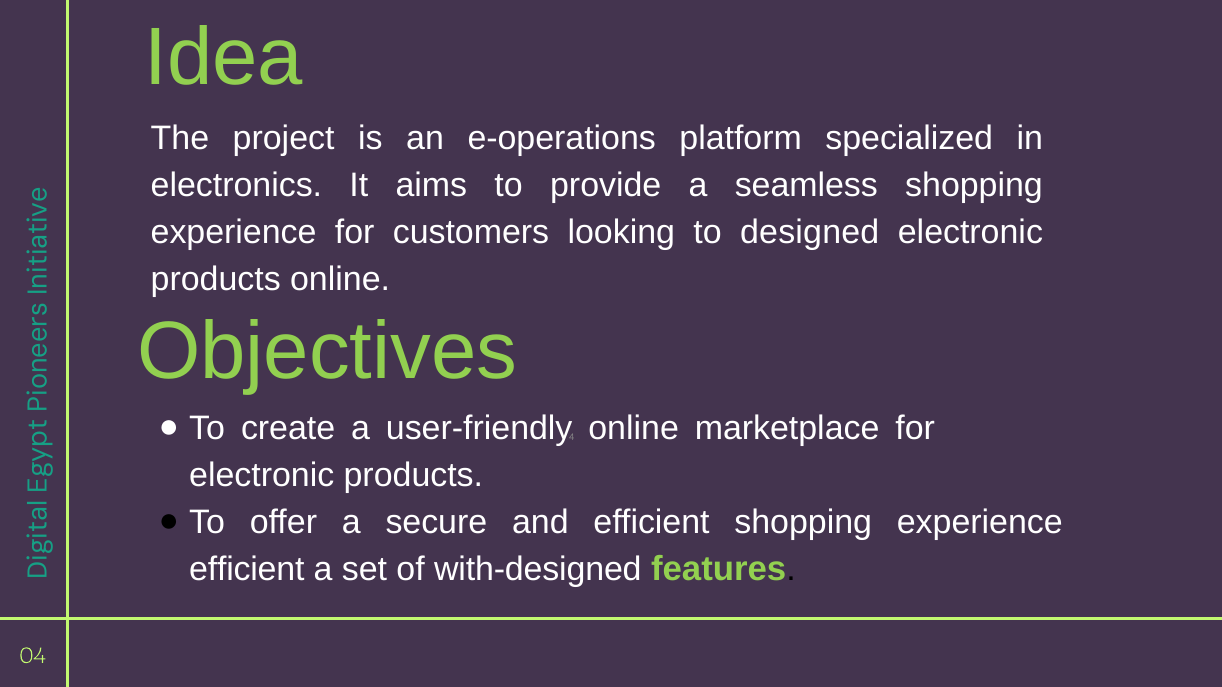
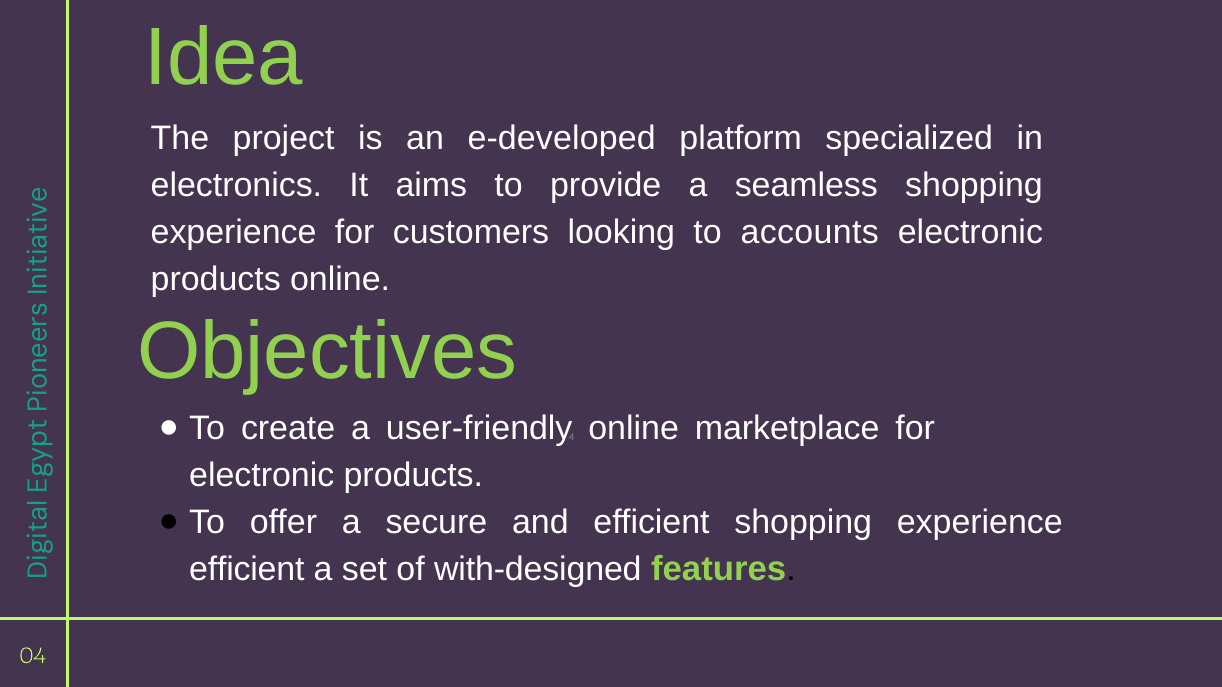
e-operations: e-operations -> e-developed
designed: designed -> accounts
